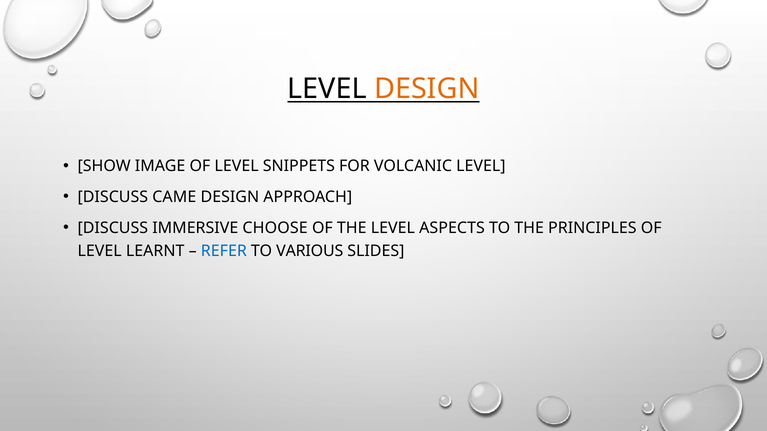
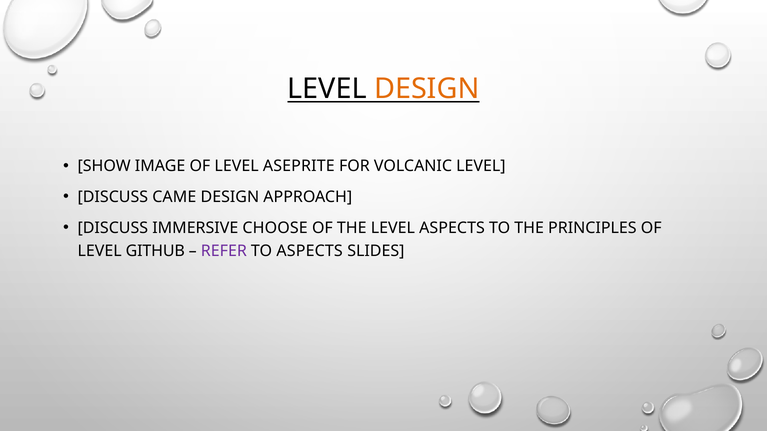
SNIPPETS: SNIPPETS -> ASEPRITE
LEARNT: LEARNT -> GITHUB
REFER colour: blue -> purple
TO VARIOUS: VARIOUS -> ASPECTS
